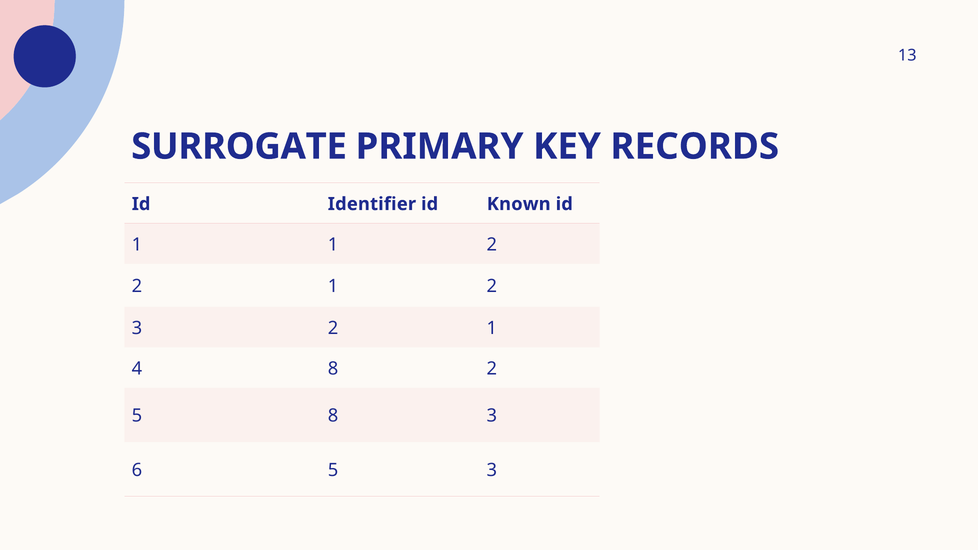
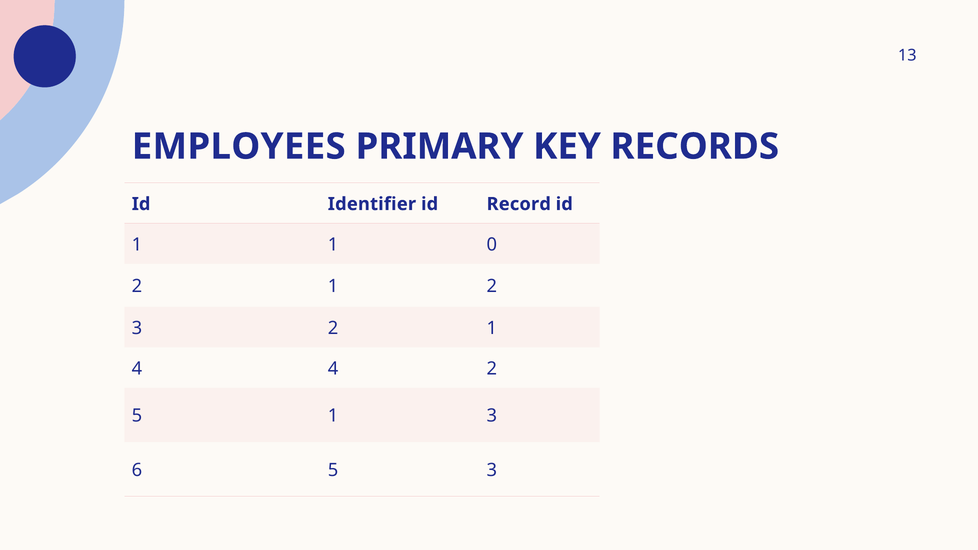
SURROGATE: SURROGATE -> EMPLOYEES
Known: Known -> Record
1 1 2: 2 -> 0
4 8: 8 -> 4
5 8: 8 -> 1
